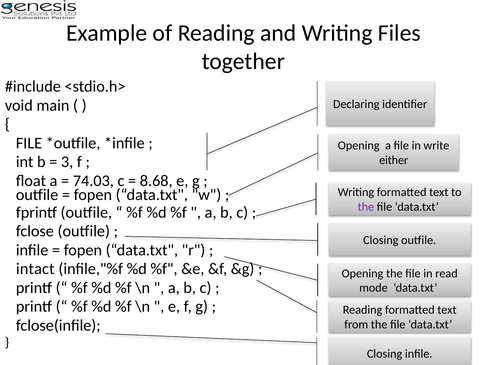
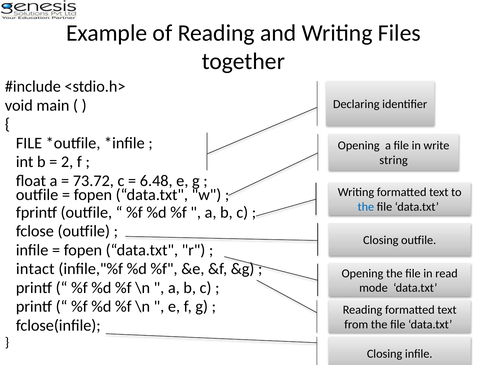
3: 3 -> 2
either: either -> string
74.03: 74.03 -> 73.72
8.68: 8.68 -> 6.48
the at (366, 207) colour: purple -> blue
